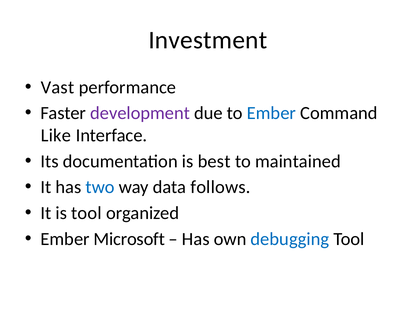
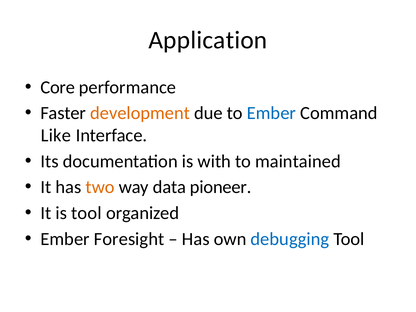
Investment: Investment -> Application
Vast: Vast -> Core
development colour: purple -> orange
best: best -> with
two colour: blue -> orange
follows: follows -> pioneer
Microsoft: Microsoft -> Foresight
